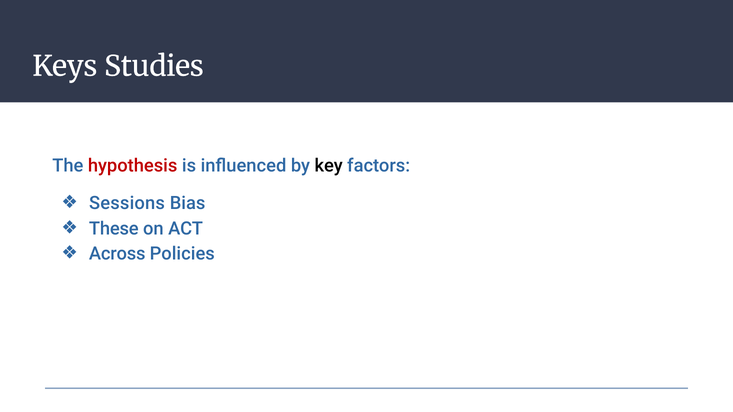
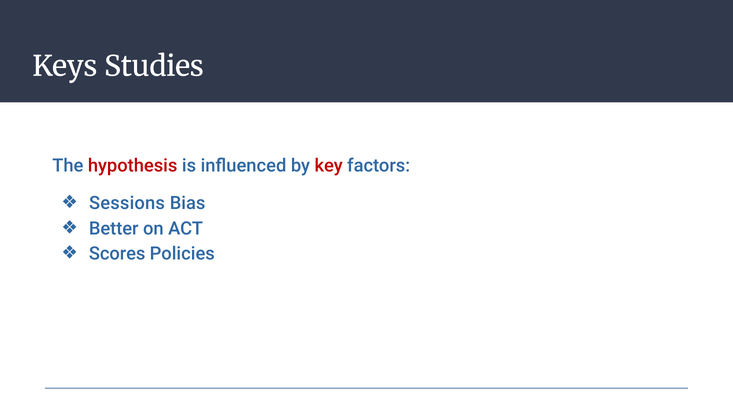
key colour: black -> red
These: These -> Better
Across: Across -> Scores
